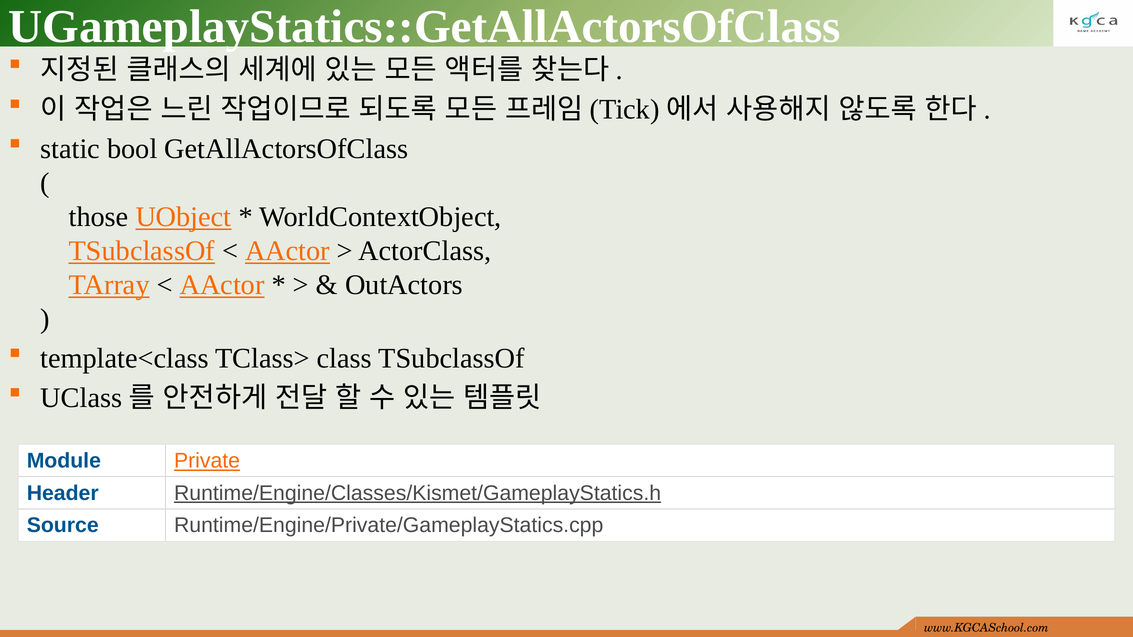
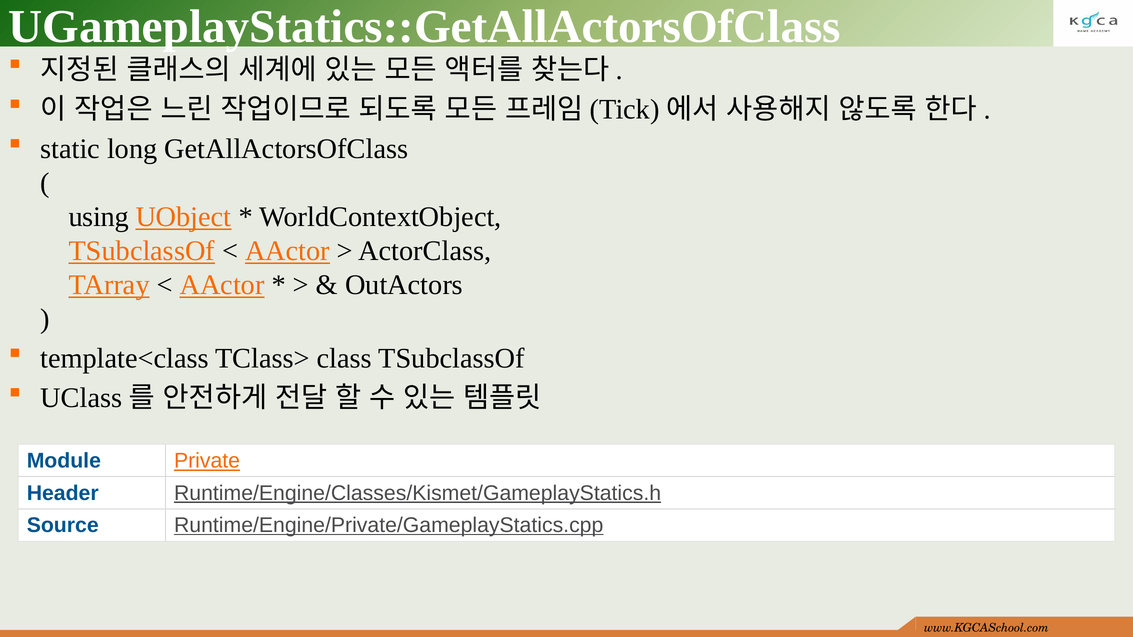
bool: bool -> long
those: those -> using
Runtime/Engine/Private/GameplayStatics.cpp underline: none -> present
